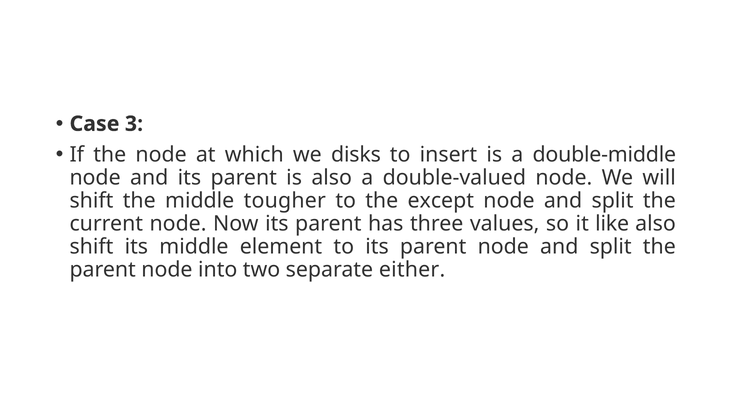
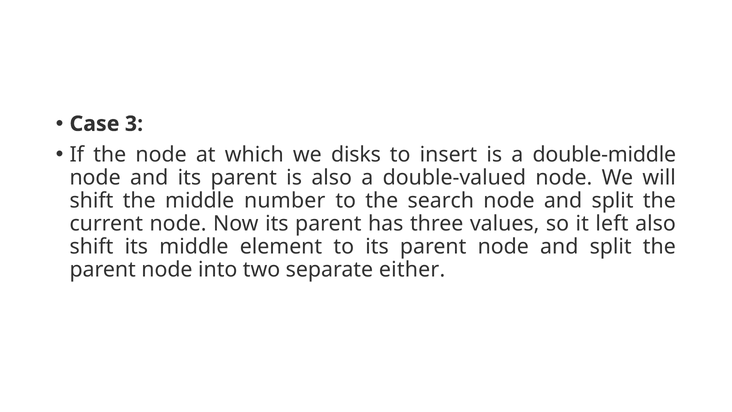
tougher: tougher -> number
except: except -> search
like: like -> left
